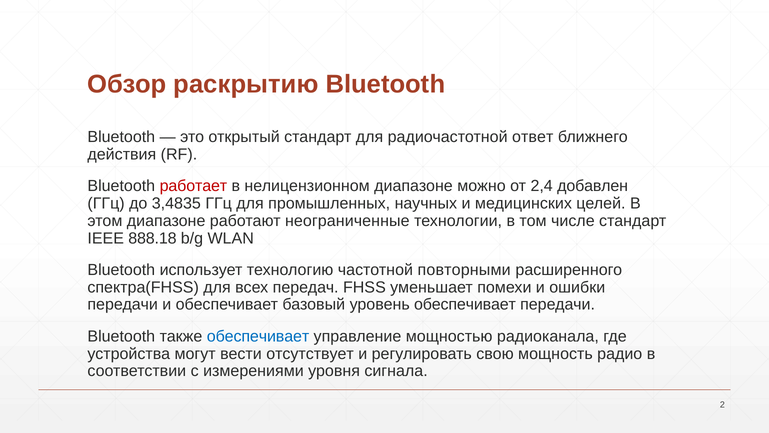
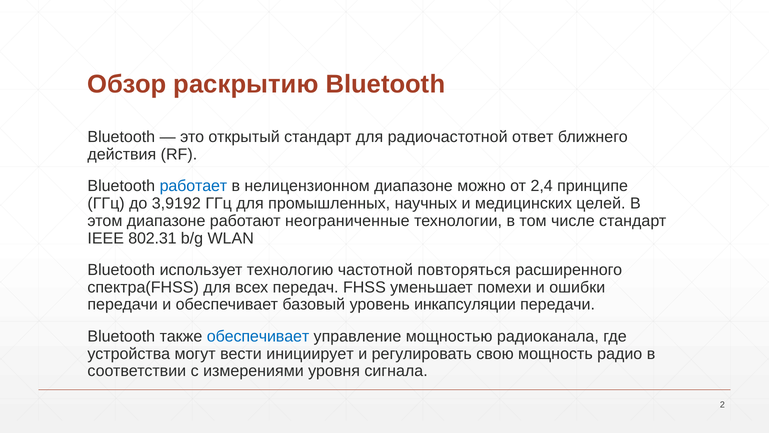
работает colour: red -> blue
добавлен: добавлен -> принципе
3,4835: 3,4835 -> 3,9192
888.18: 888.18 -> 802.31
повторными: повторными -> повторяться
уровень обеспечивает: обеспечивает -> инкапсуляции
отсутствует: отсутствует -> инициирует
